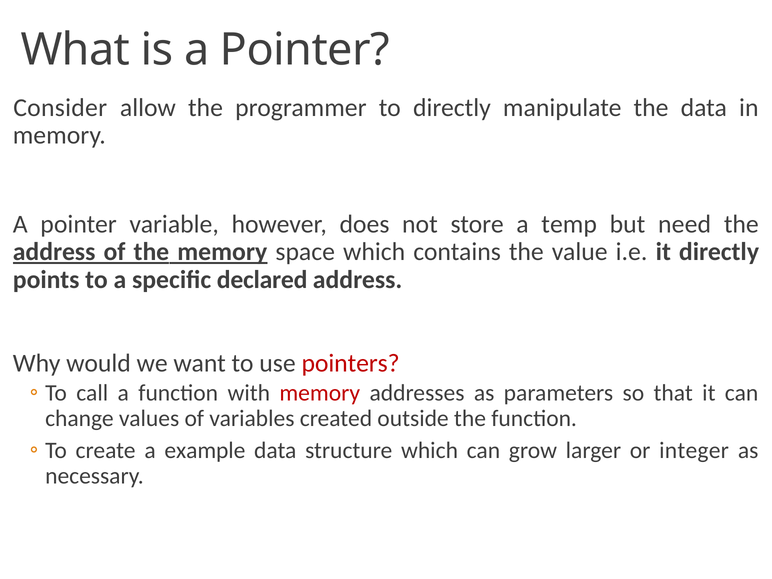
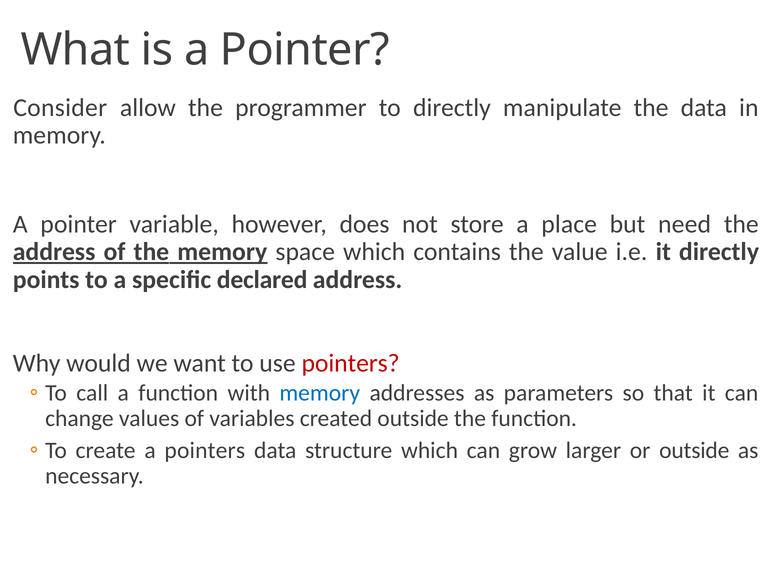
temp: temp -> place
memory at (320, 393) colour: red -> blue
a example: example -> pointers
or integer: integer -> outside
